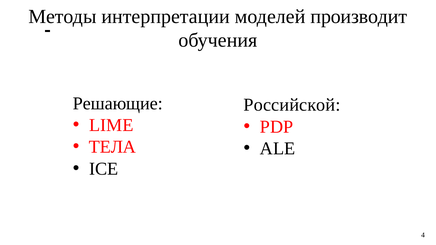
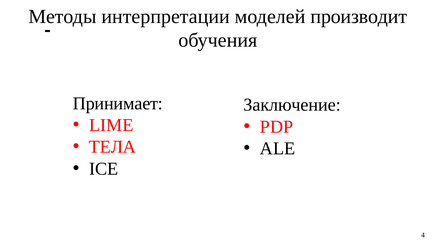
Решающие: Решающие -> Принимает
Российской: Российской -> Заключение
